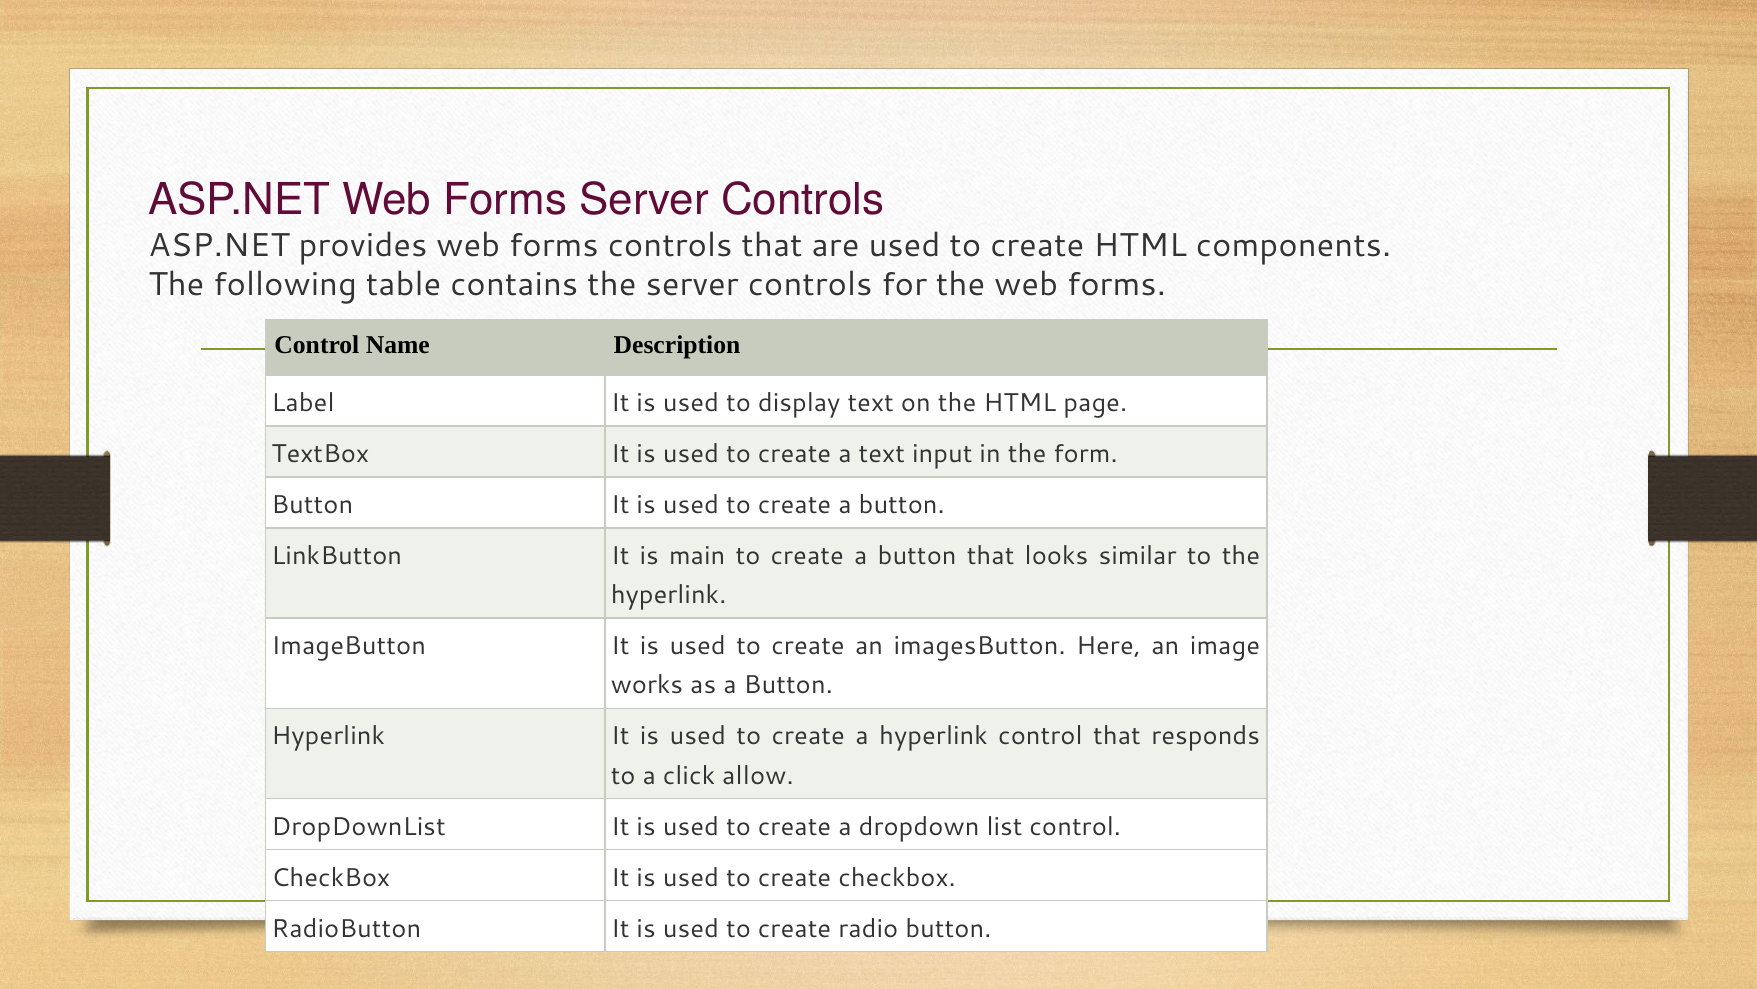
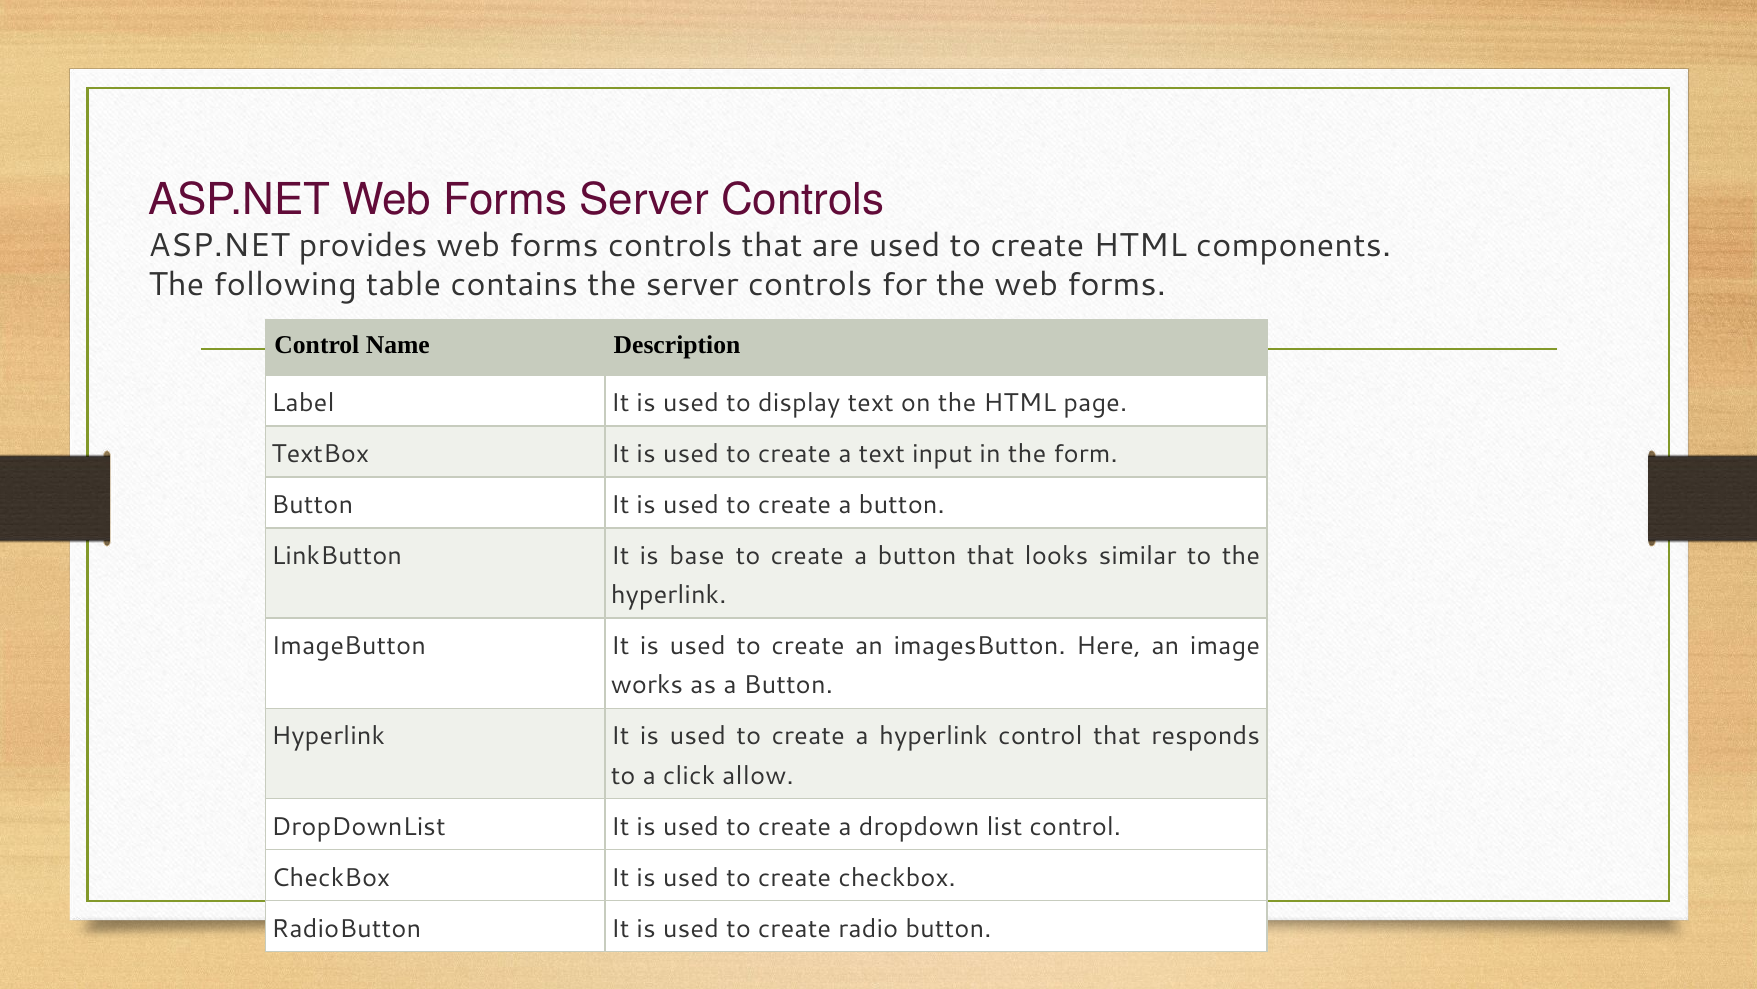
main: main -> base
